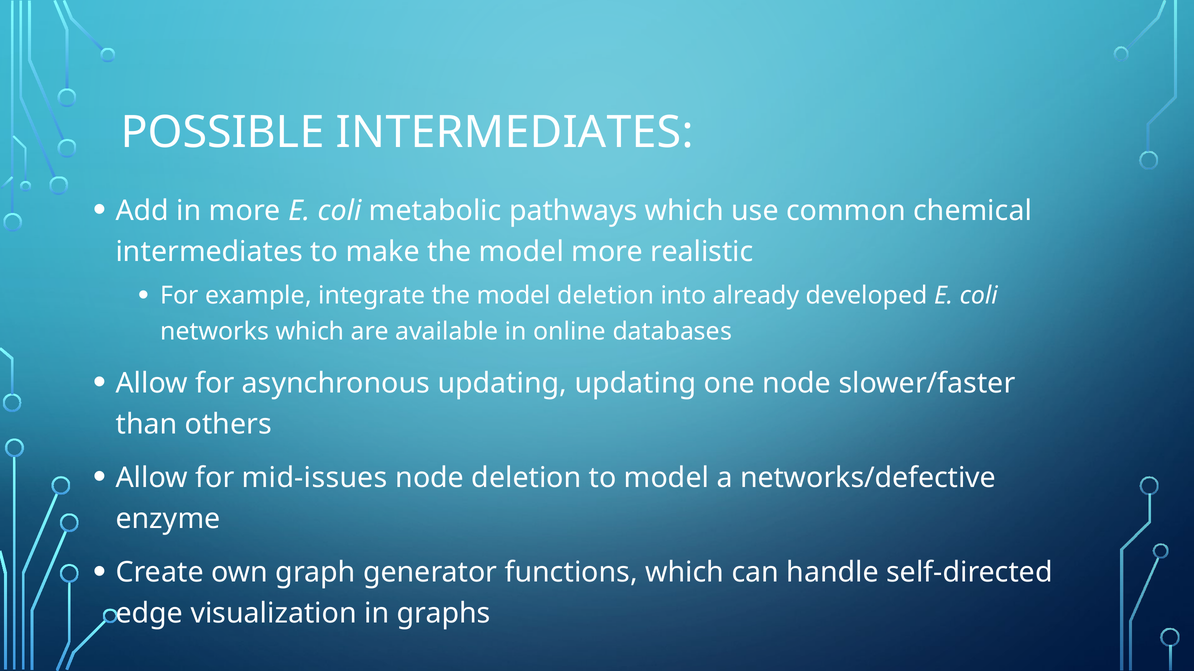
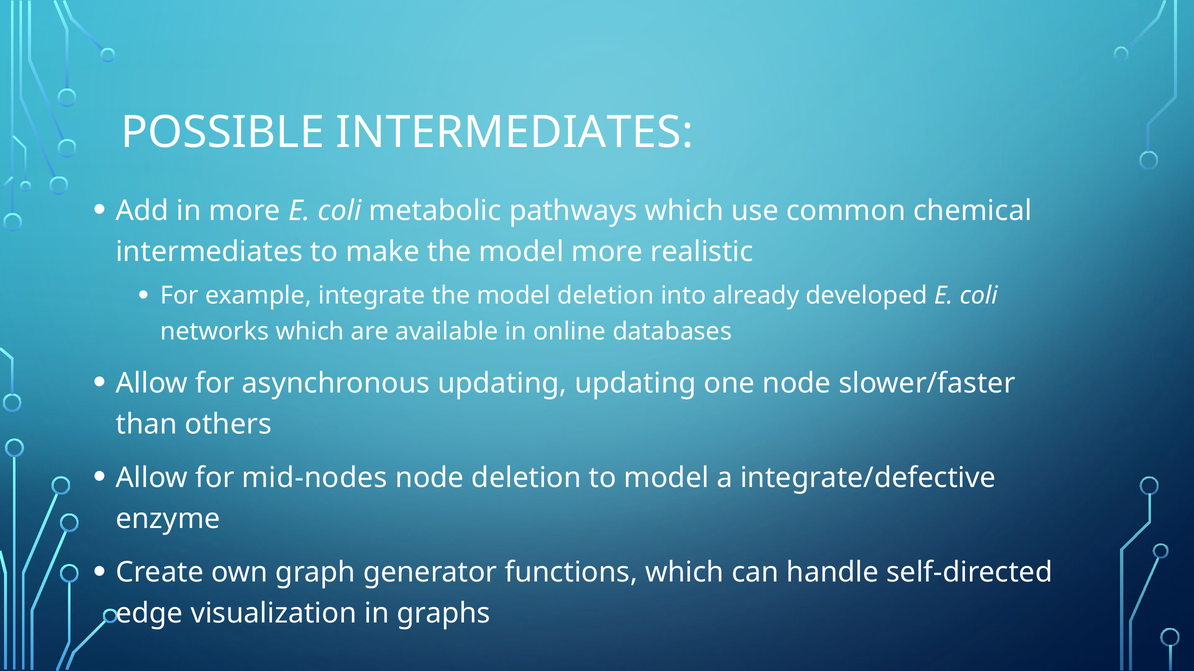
mid-issues: mid-issues -> mid-nodes
networks/defective: networks/defective -> integrate/defective
